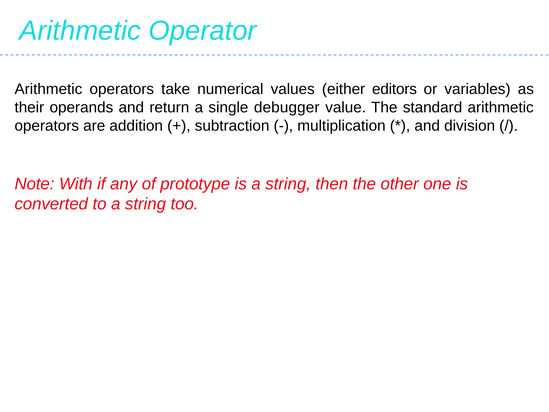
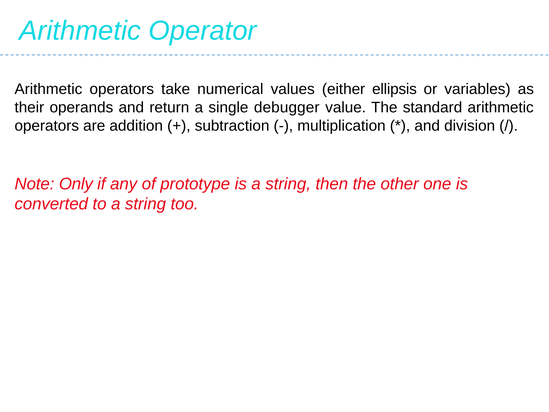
editors: editors -> ellipsis
With: With -> Only
